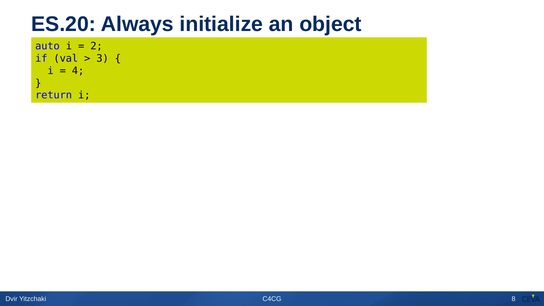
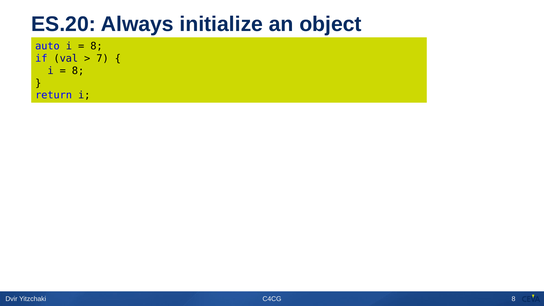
2 at (96, 46): 2 -> 8
3: 3 -> 7
4 at (78, 71): 4 -> 8
